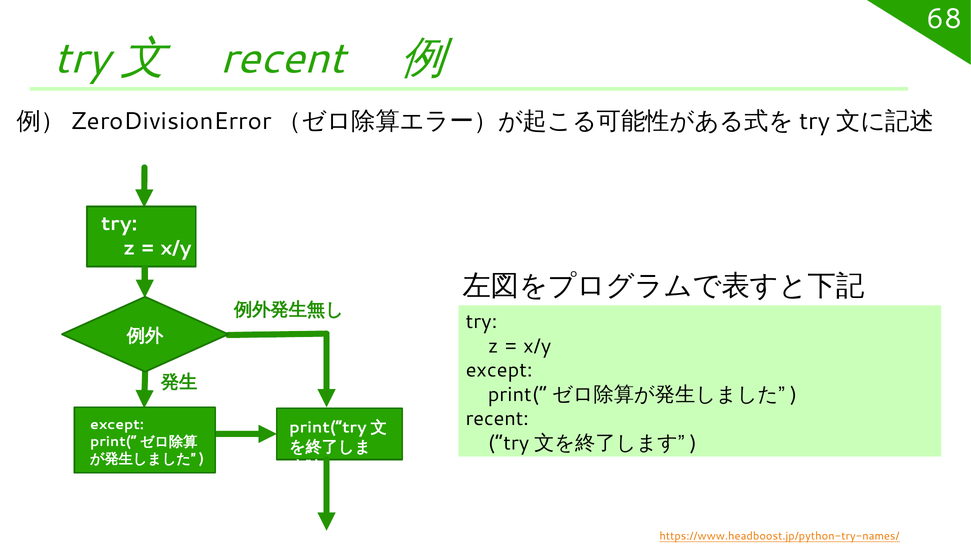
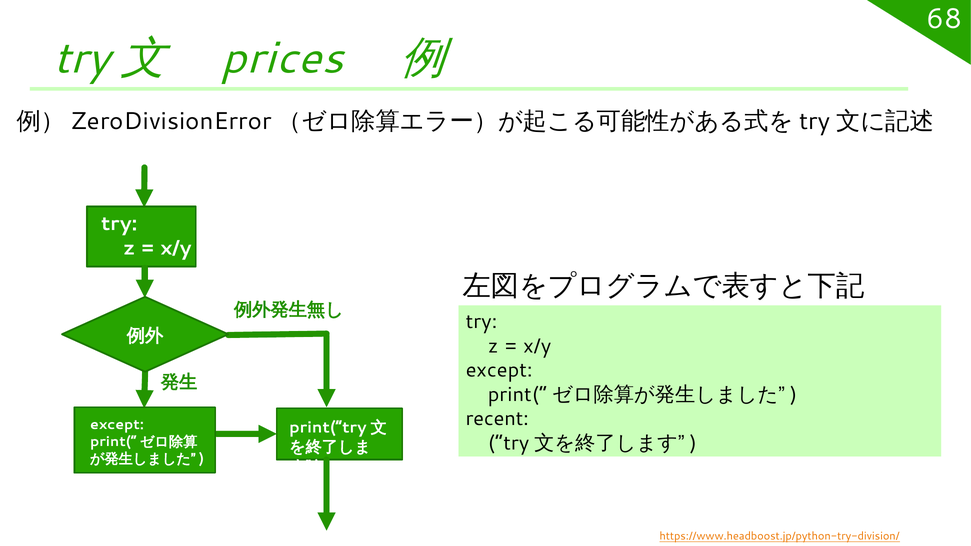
recent at (283, 58): recent -> prices
https://www.headboost.jp/python-try-names/: https://www.headboost.jp/python-try-names/ -> https://www.headboost.jp/python-try-division/
